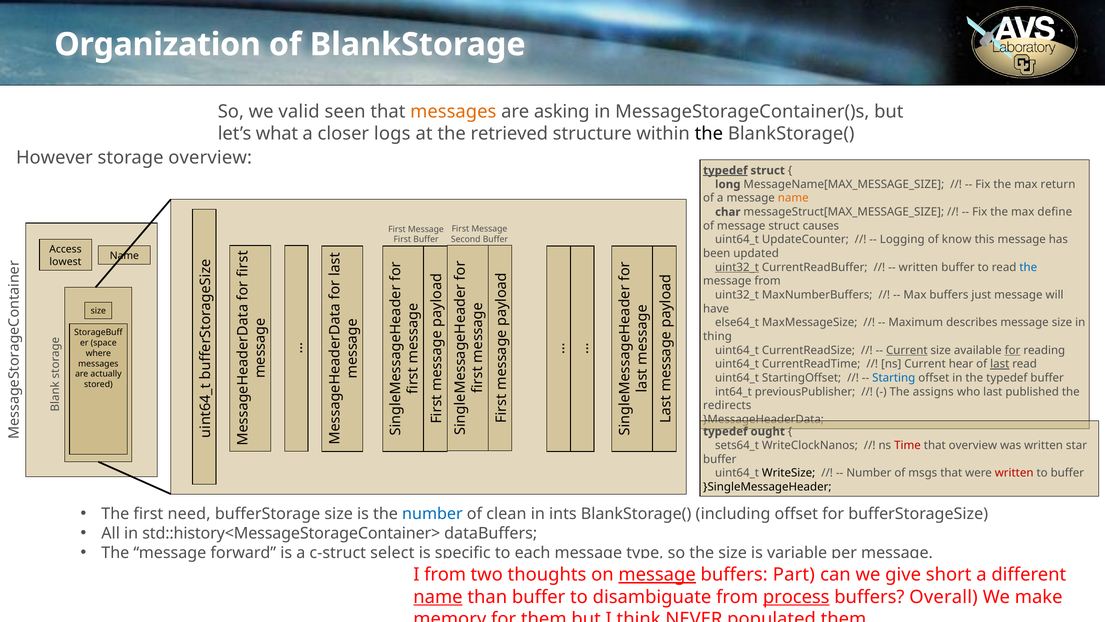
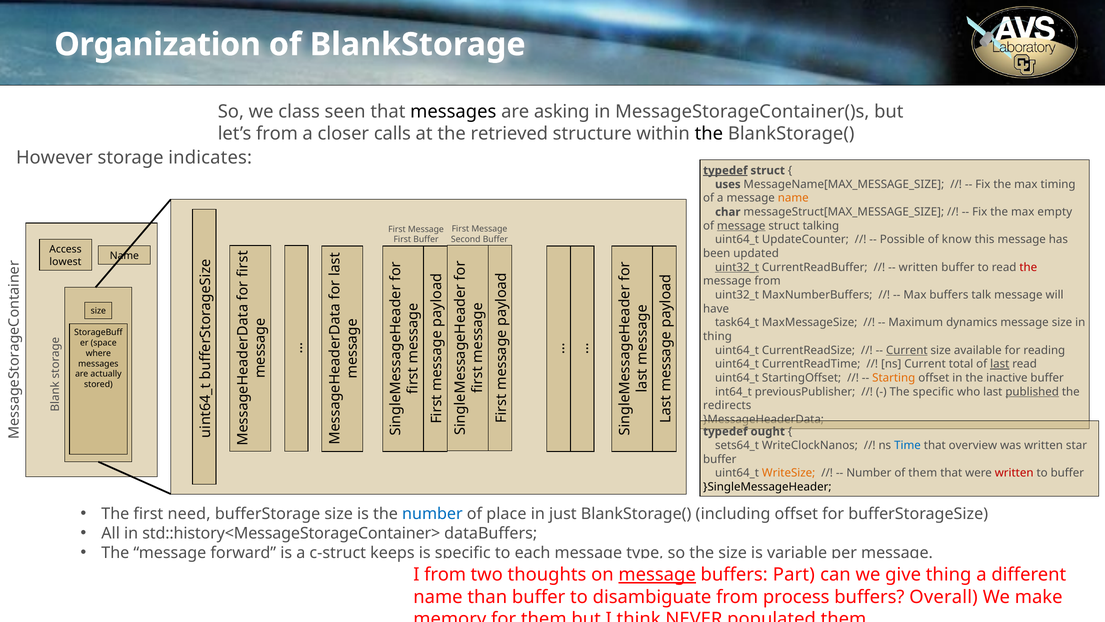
valid: valid -> class
messages at (453, 111) colour: orange -> black
let’s what: what -> from
logs: logs -> calls
storage overview: overview -> indicates
long: long -> uses
return: return -> timing
define: define -> empty
message at (741, 226) underline: none -> present
causes: causes -> talking
Logging: Logging -> Possible
the at (1028, 267) colour: blue -> red
just: just -> talk
else64_t: else64_t -> task64_t
describes: describes -> dynamics
for at (1013, 350) underline: present -> none
hear: hear -> total
Starting colour: blue -> orange
the typedef: typedef -> inactive
The assigns: assigns -> specific
published underline: none -> present
Time colour: red -> blue
WriteSize colour: black -> orange
of msgs: msgs -> them
clean: clean -> place
ints: ints -> just
select: select -> keeps
give short: short -> thing
name at (438, 597) underline: present -> none
process underline: present -> none
